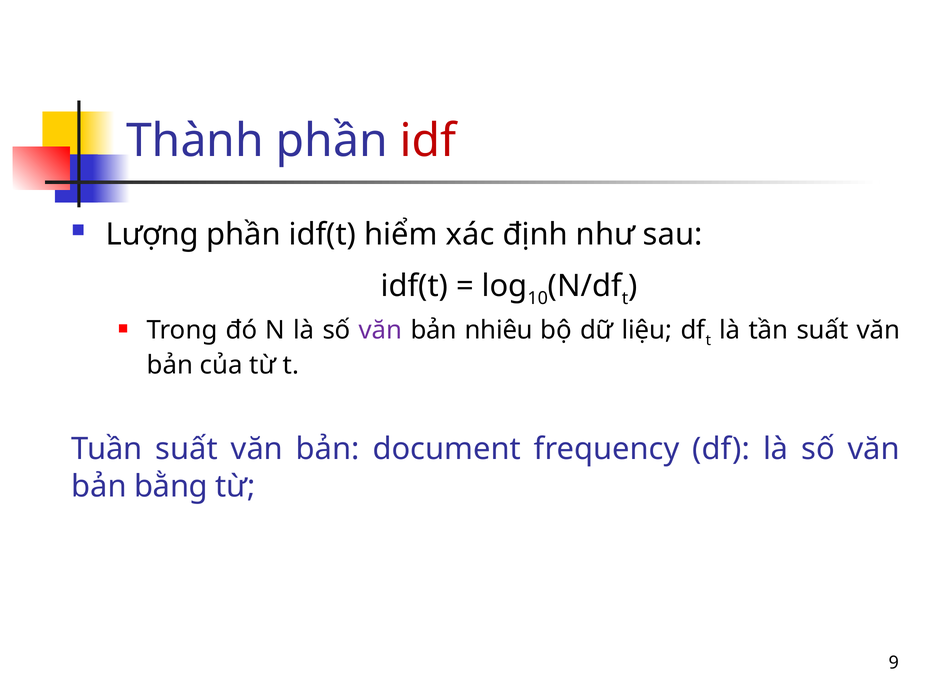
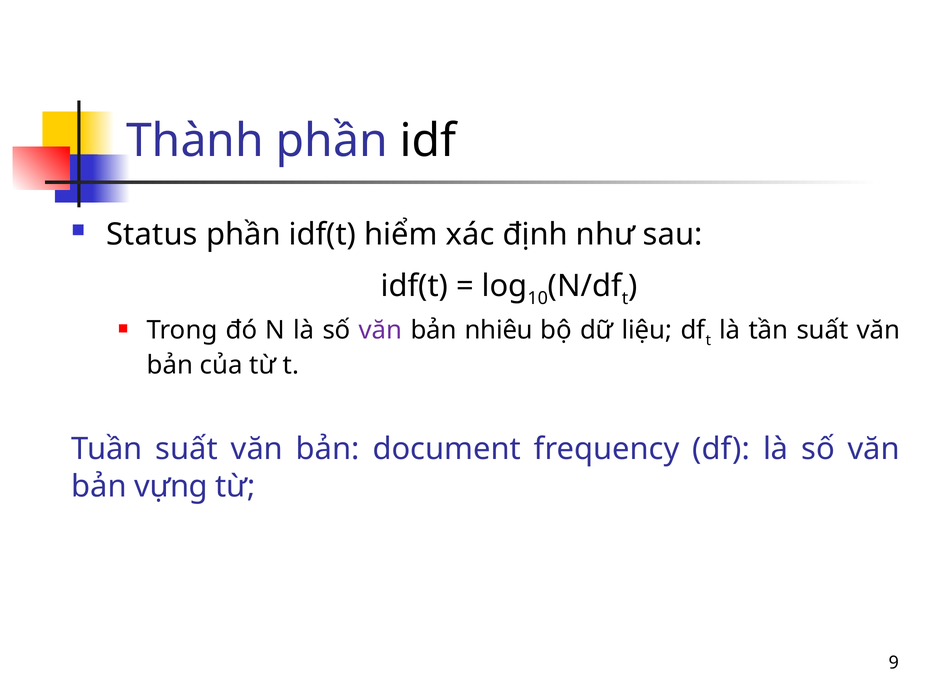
idf colour: red -> black
Lượng: Lượng -> Status
bằng: bằng -> vựng
